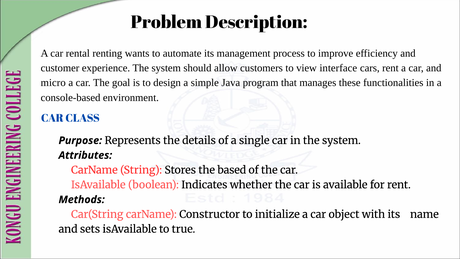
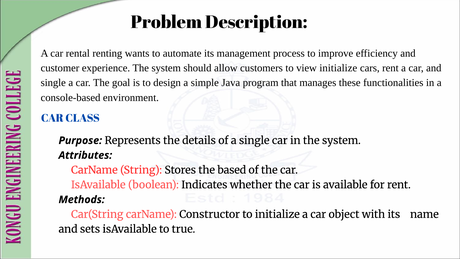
view interface: interface -> initialize
micro at (53, 83): micro -> single
